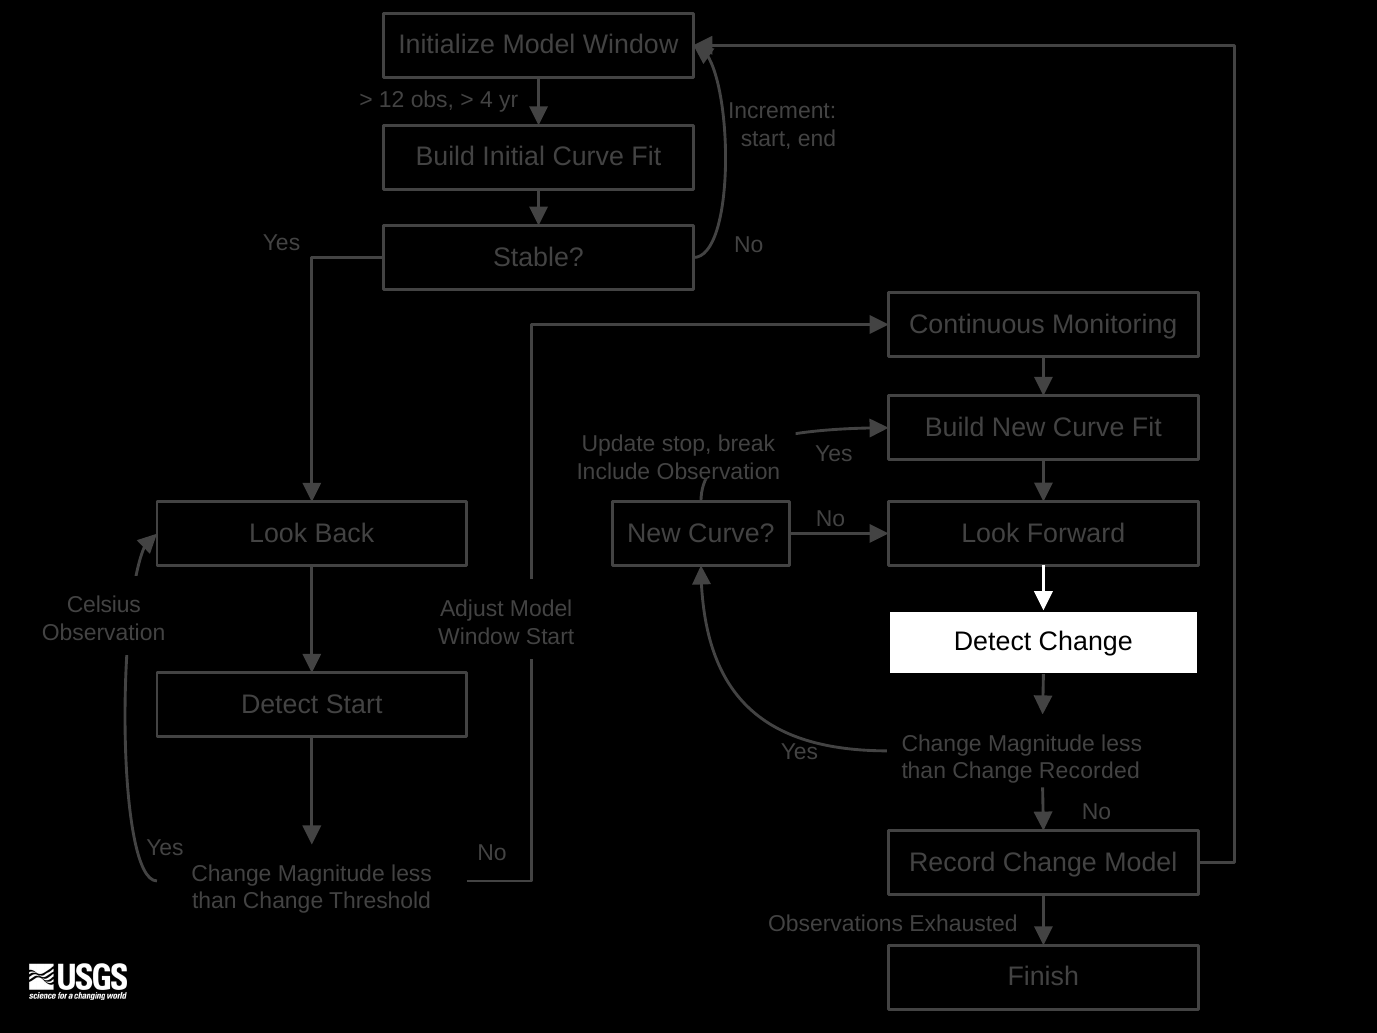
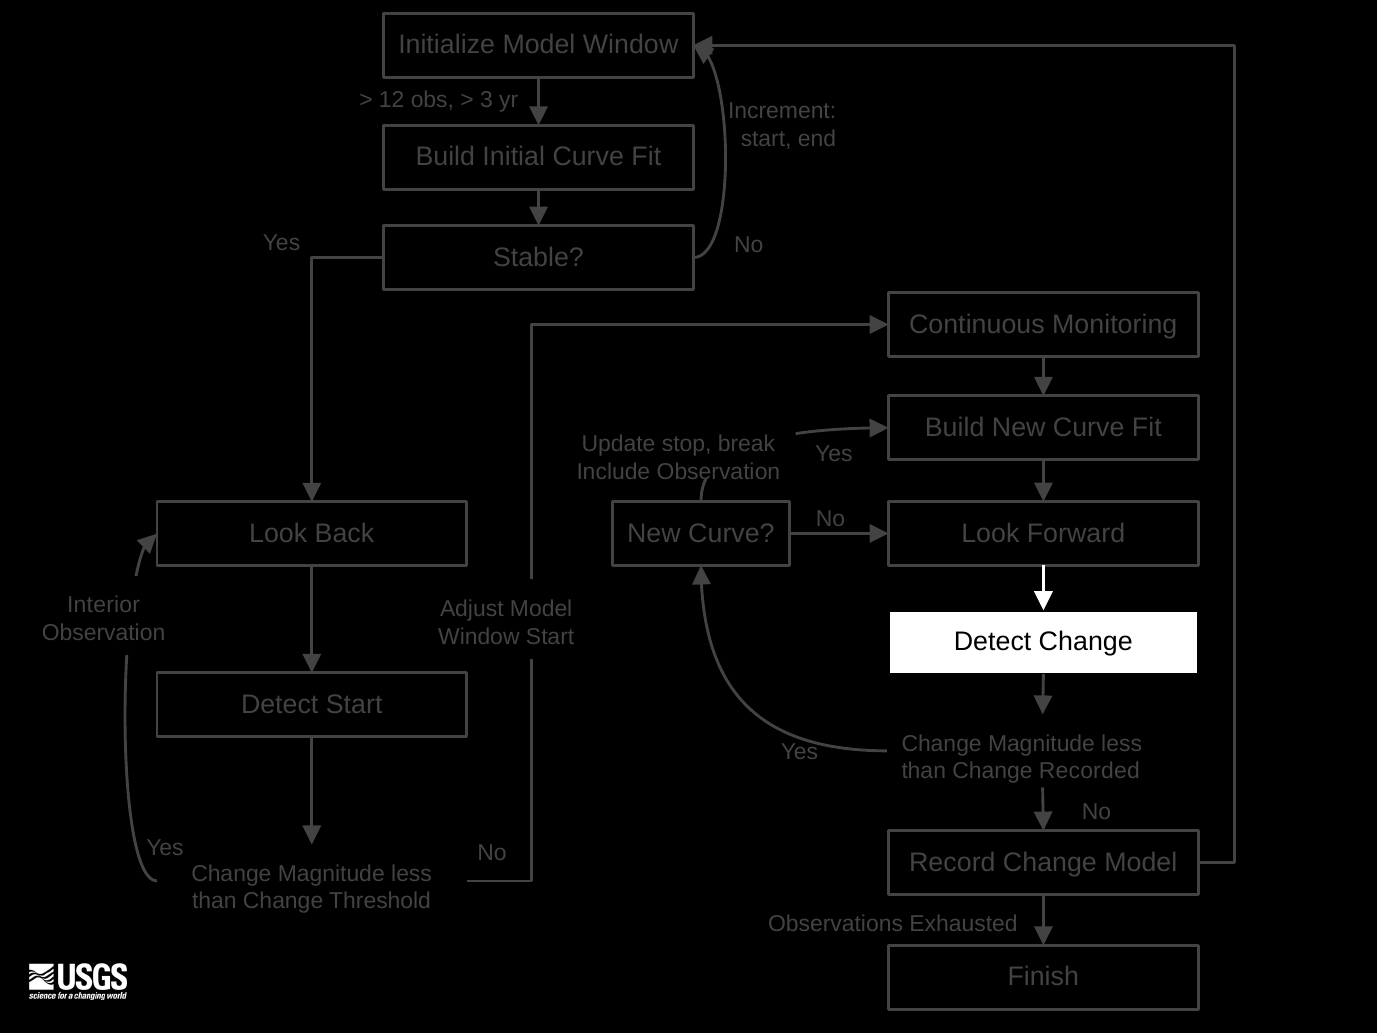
4: 4 -> 3
Celsius: Celsius -> Interior
